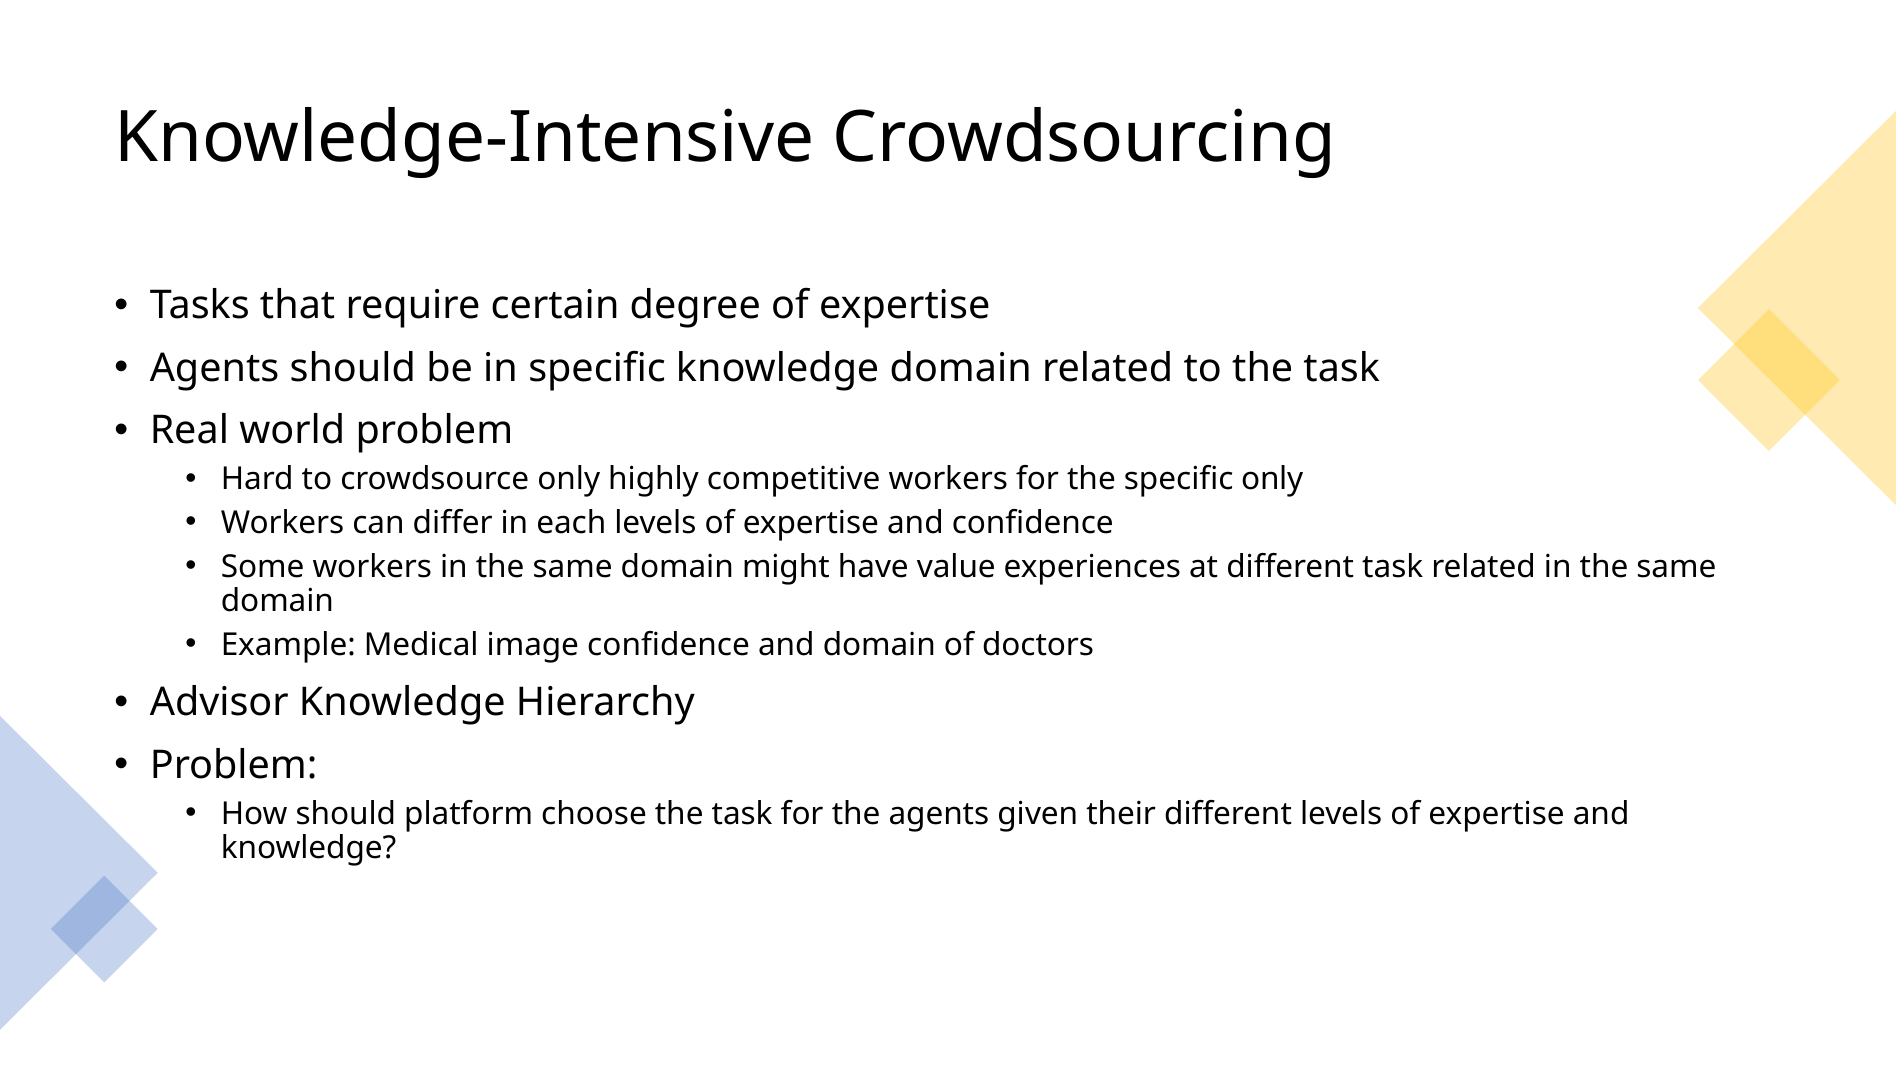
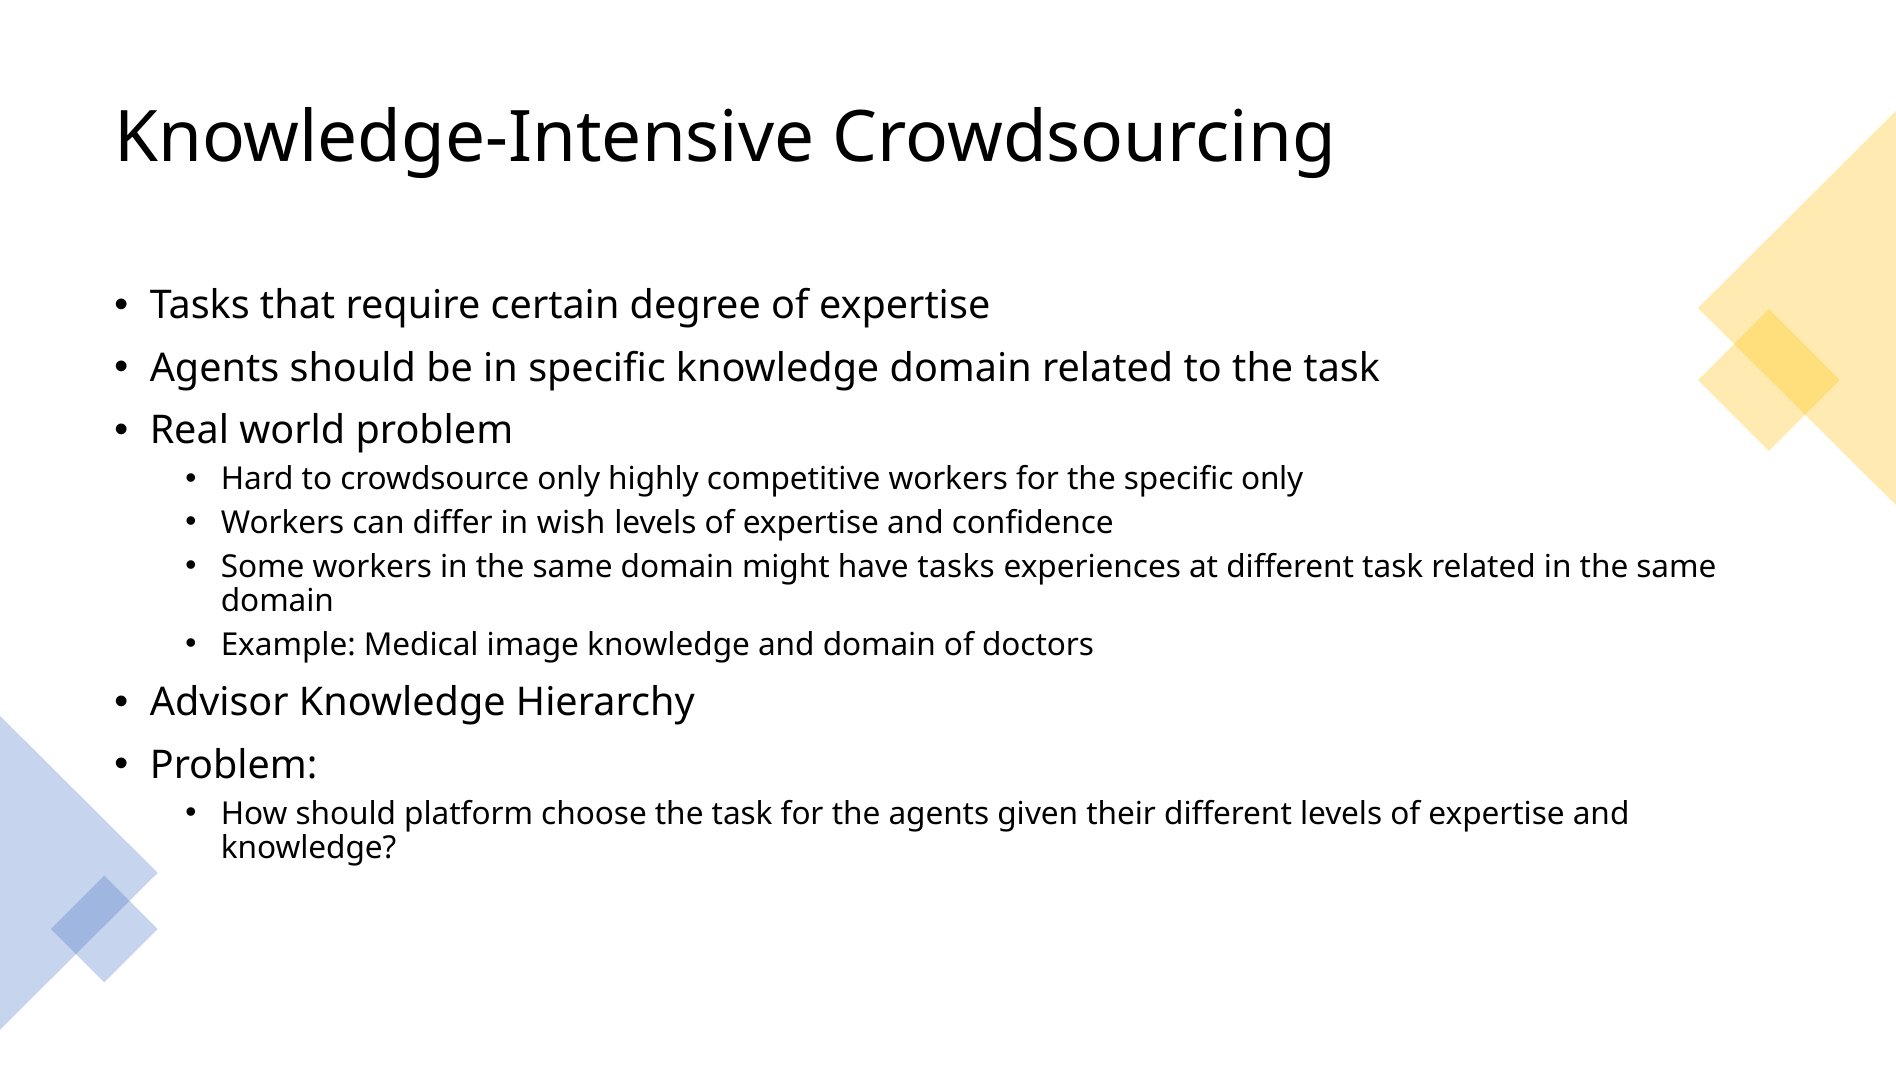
each: each -> wish
have value: value -> tasks
image confidence: confidence -> knowledge
